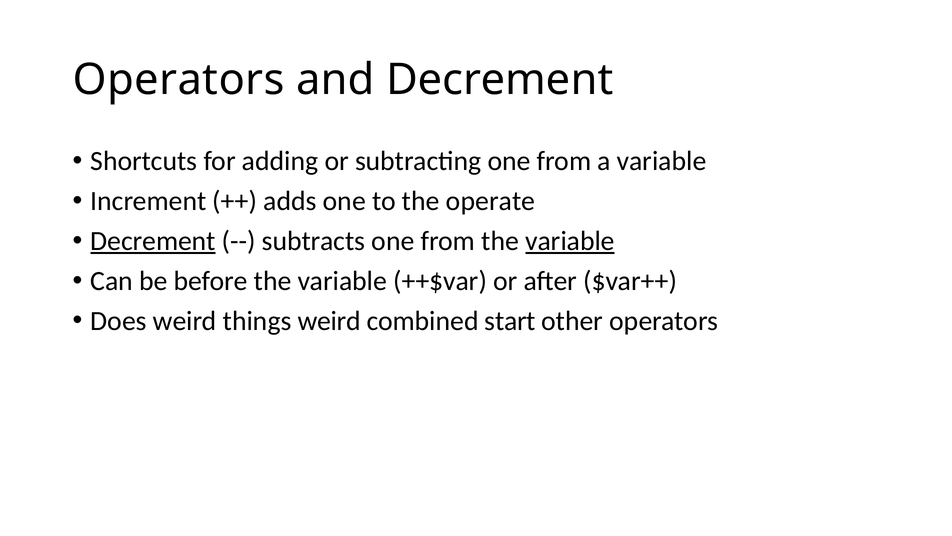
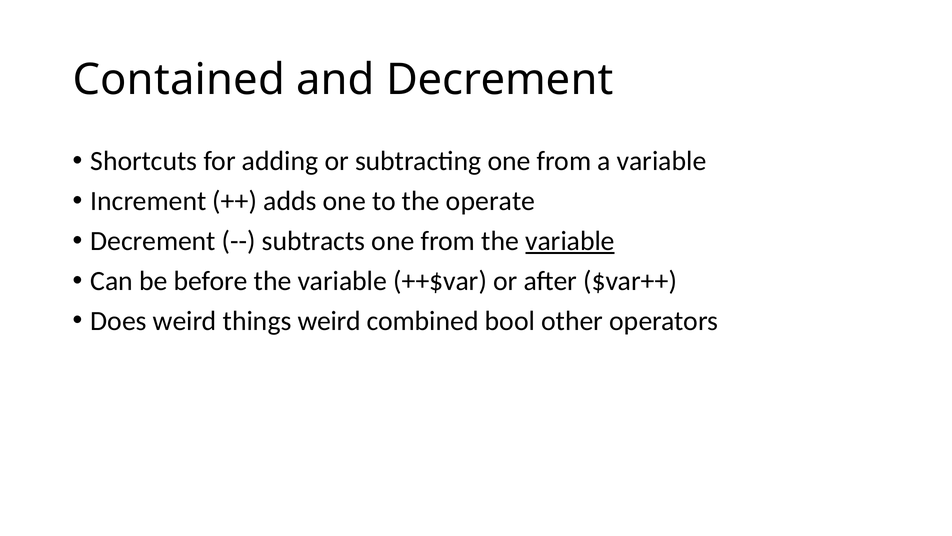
Operators at (179, 80): Operators -> Contained
Decrement at (153, 241) underline: present -> none
start: start -> bool
